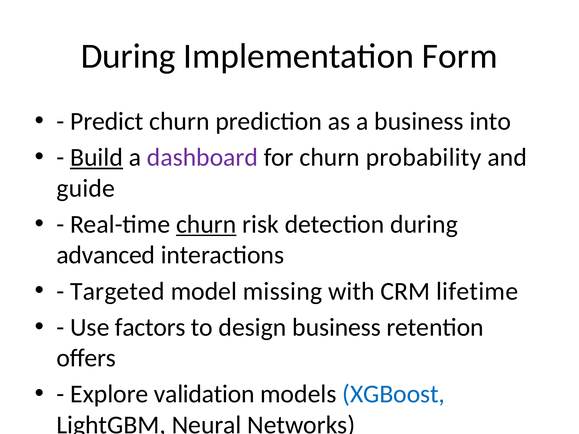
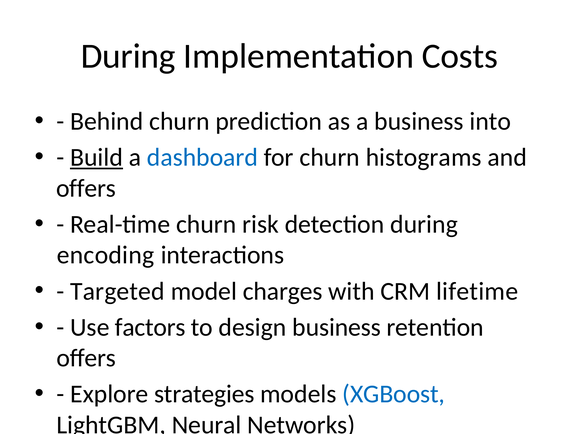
Form: Form -> Costs
Predict: Predict -> Behind
dashboard colour: purple -> blue
probability: probability -> histograms
guide at (86, 188): guide -> offers
churn at (206, 224) underline: present -> none
advanced: advanced -> encoding
missing: missing -> charges
validation: validation -> strategies
